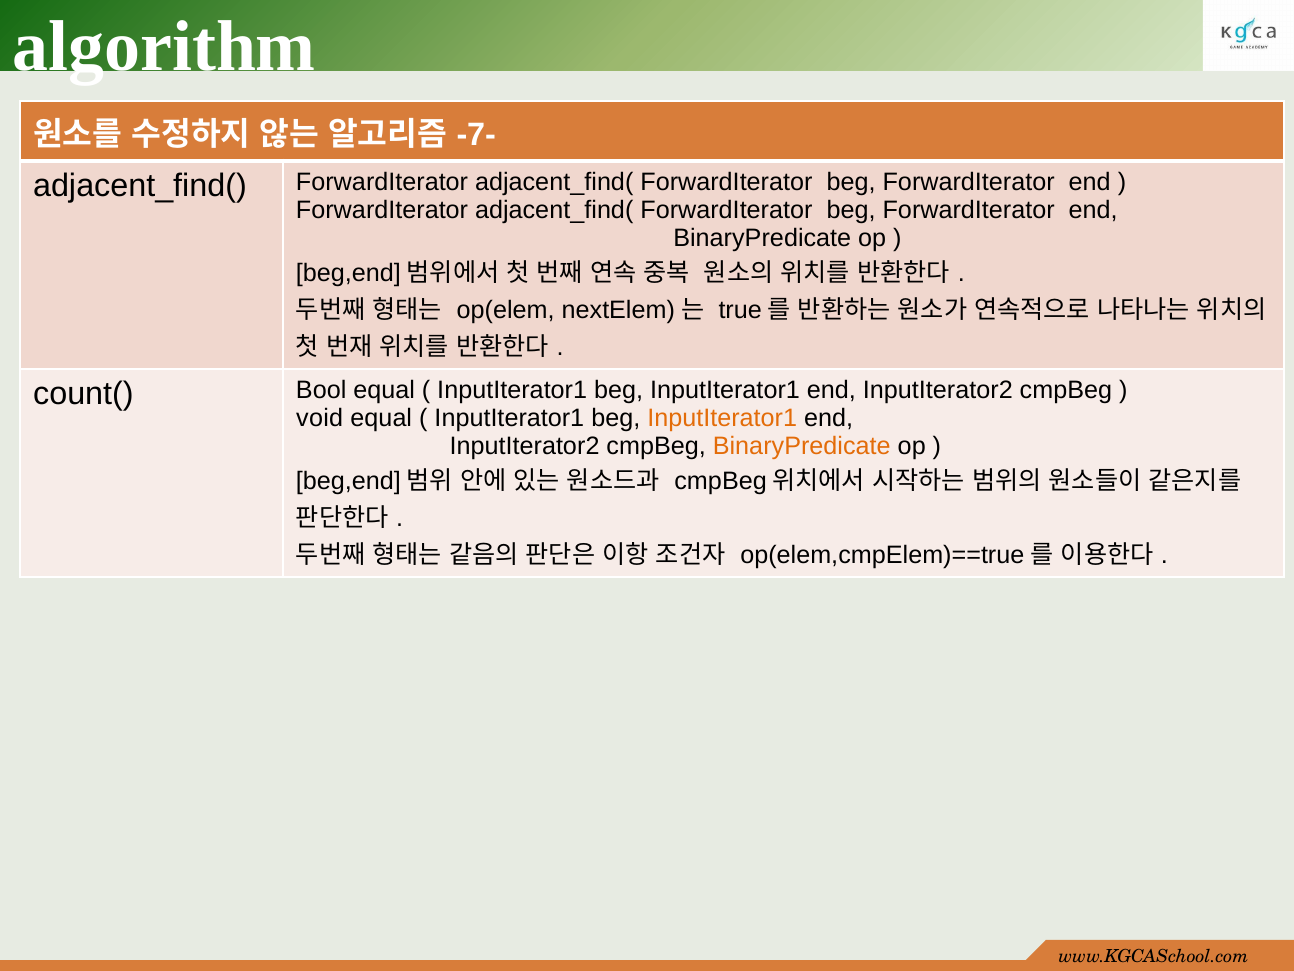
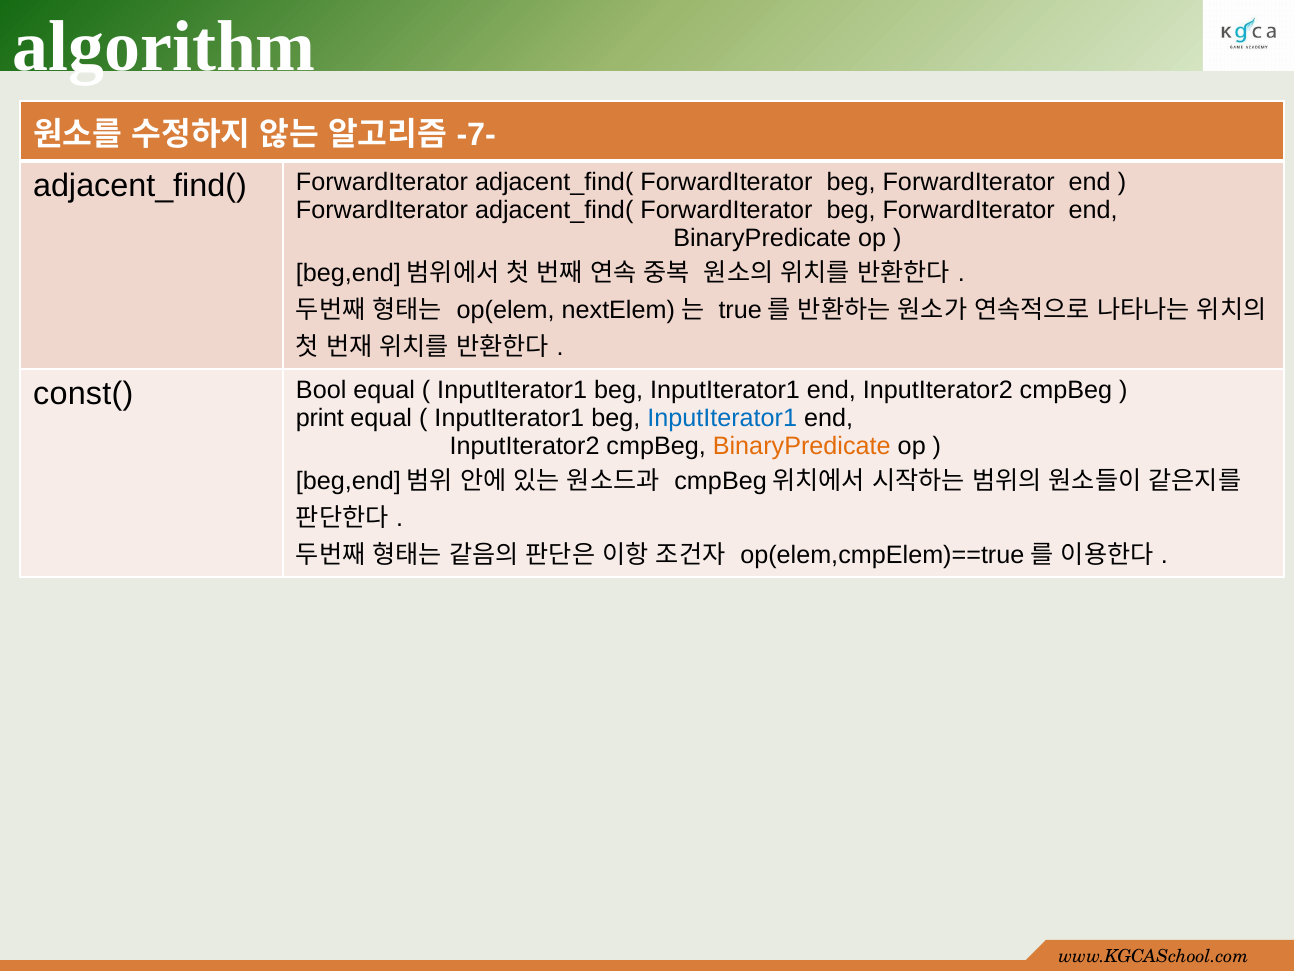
count(: count( -> const(
void: void -> print
InputIterator1 at (722, 418) colour: orange -> blue
